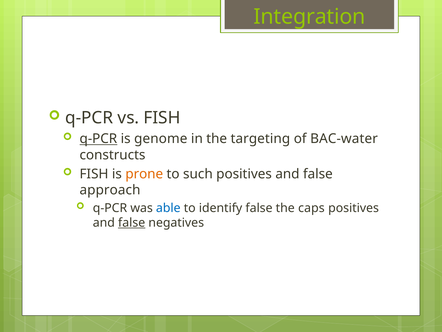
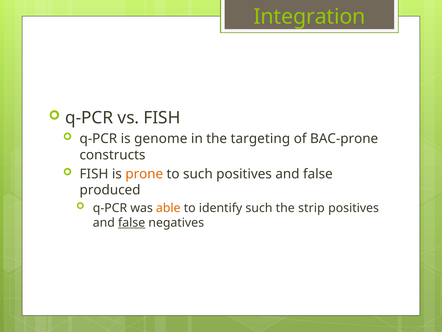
q-PCR at (98, 139) underline: present -> none
BAC-water: BAC-water -> BAC-prone
approach: approach -> produced
able colour: blue -> orange
identify false: false -> such
caps: caps -> strip
